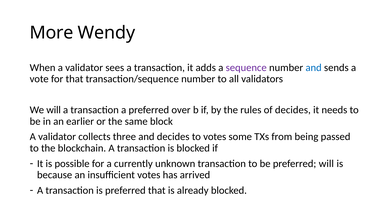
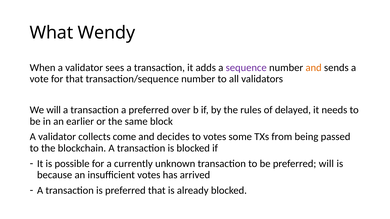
More: More -> What
and at (314, 68) colour: blue -> orange
of decides: decides -> delayed
three: three -> come
